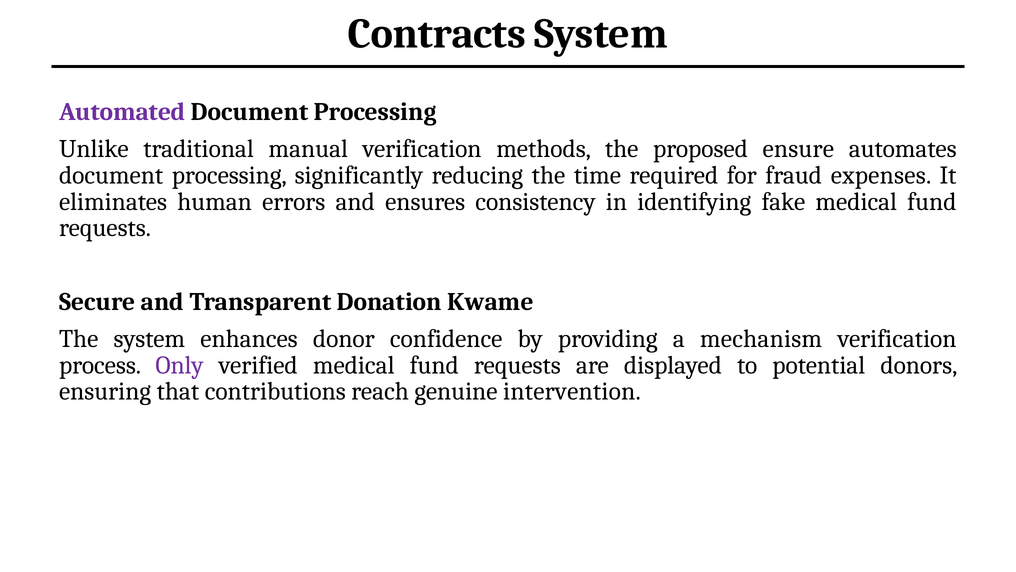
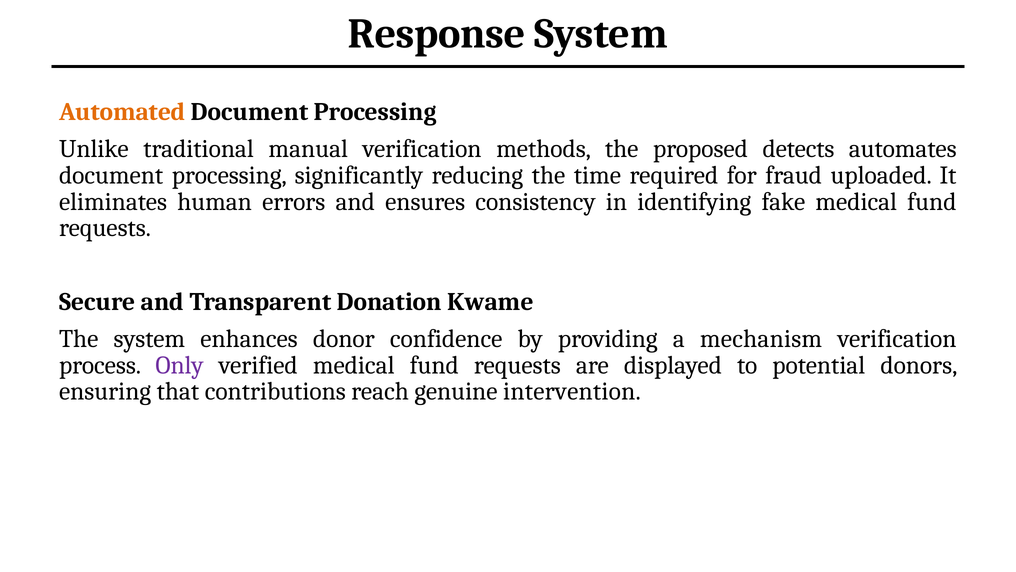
Contracts: Contracts -> Response
Automated colour: purple -> orange
ensure: ensure -> detects
expenses: expenses -> uploaded
